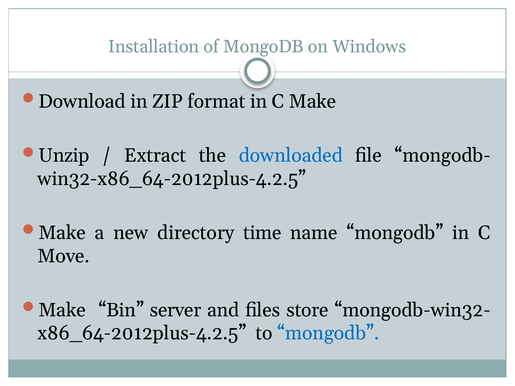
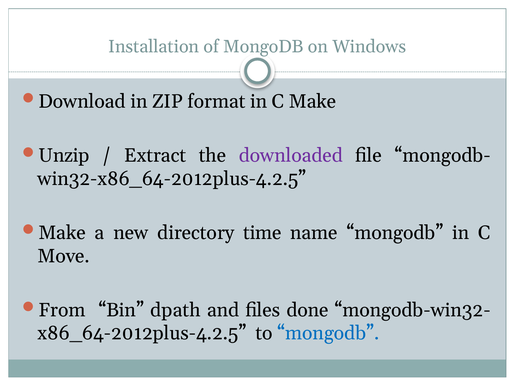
downloaded colour: blue -> purple
Make at (62, 310): Make -> From
server: server -> dpath
store: store -> done
